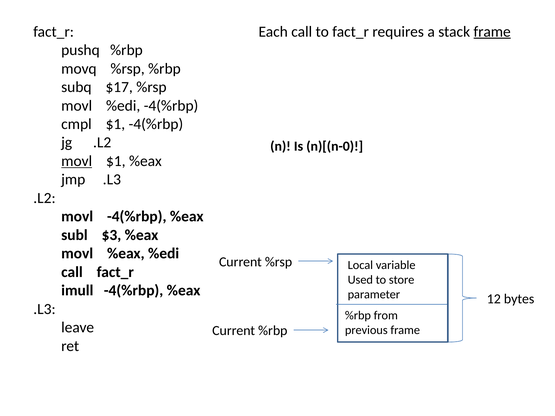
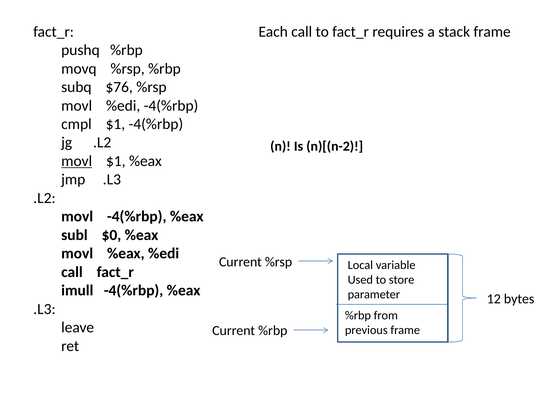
frame at (492, 32) underline: present -> none
$17: $17 -> $76
n)[(n-0: n)[(n-0 -> n)[(n-2
$3: $3 -> $0
